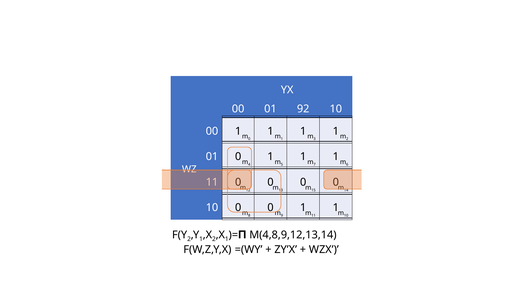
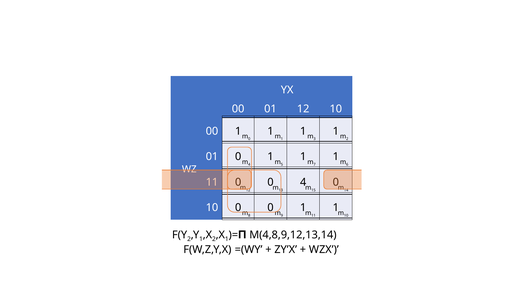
01 92: 92 -> 12
0 at (303, 182): 0 -> 4
